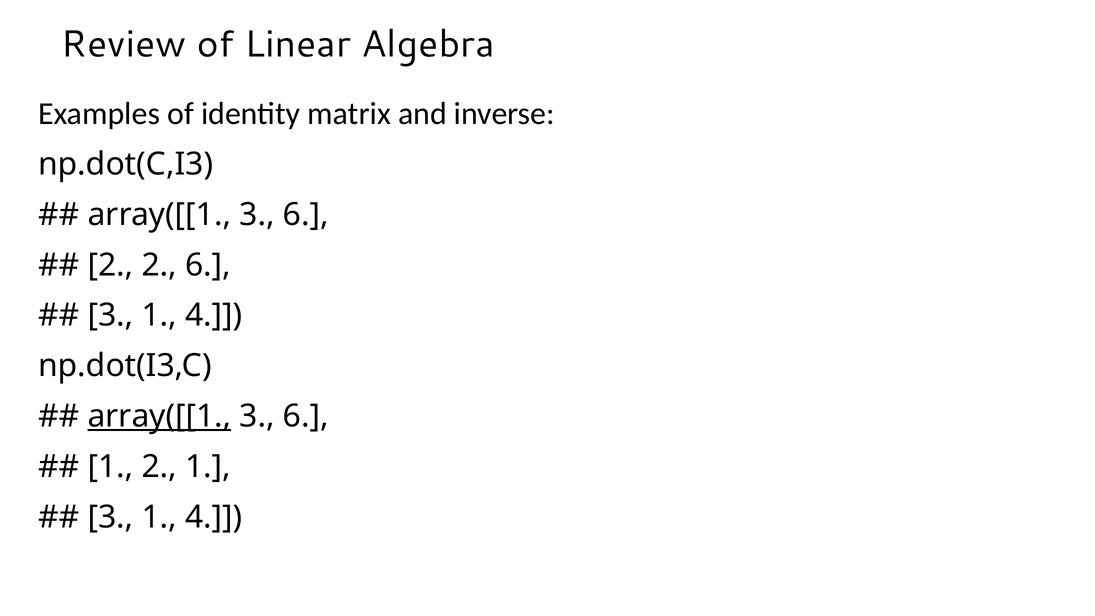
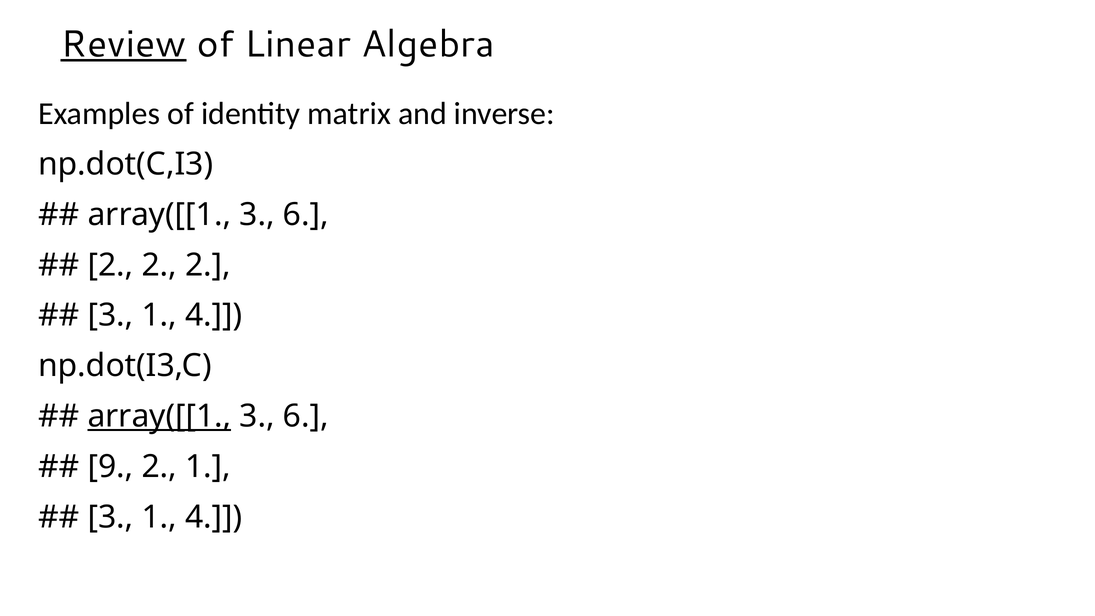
Review underline: none -> present
2 2 6: 6 -> 2
1 at (110, 467): 1 -> 9
